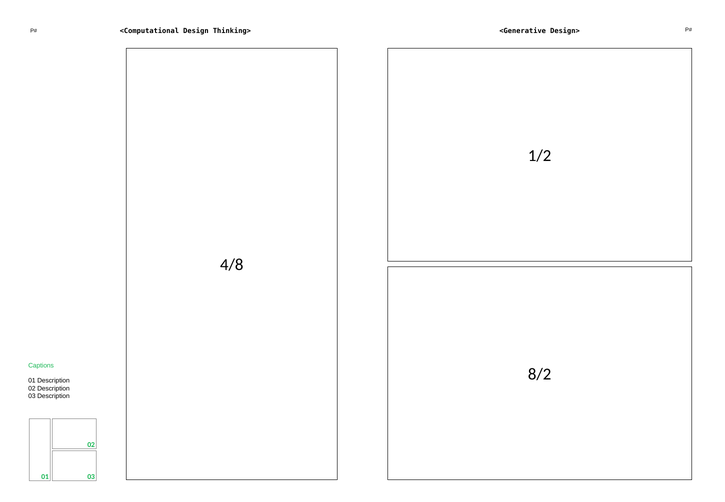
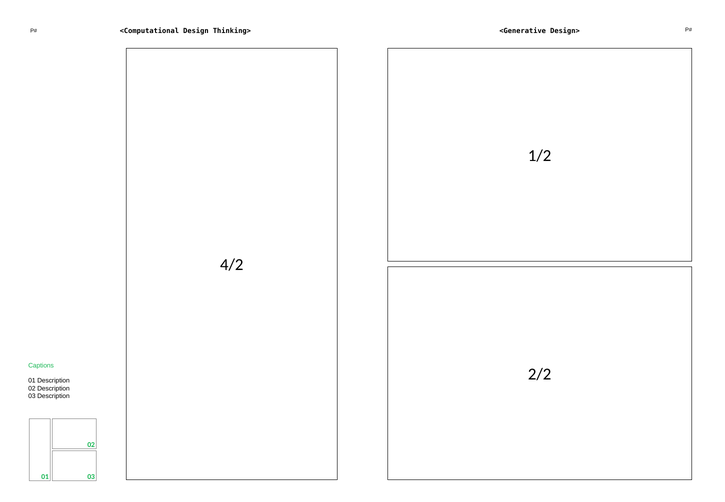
4/8: 4/8 -> 4/2
8/2: 8/2 -> 2/2
